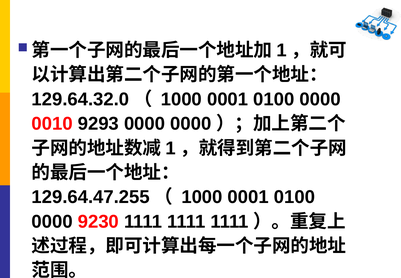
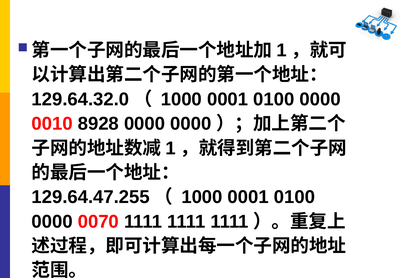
9293: 9293 -> 8928
9230: 9230 -> 0070
